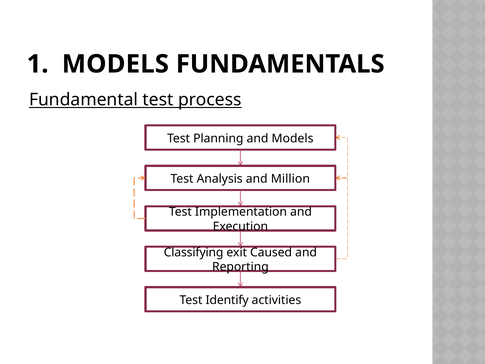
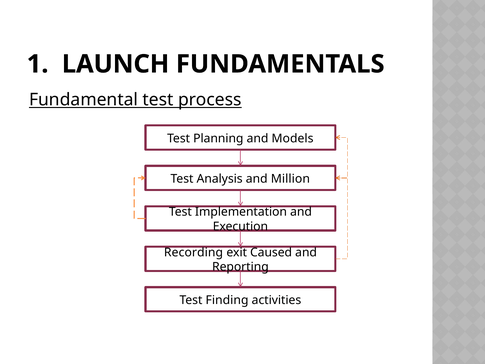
1 MODELS: MODELS -> LAUNCH
Classifying: Classifying -> Recording
Identify: Identify -> Finding
